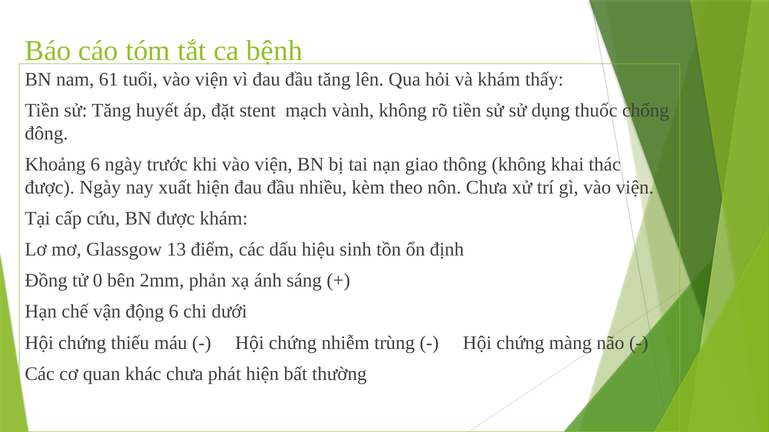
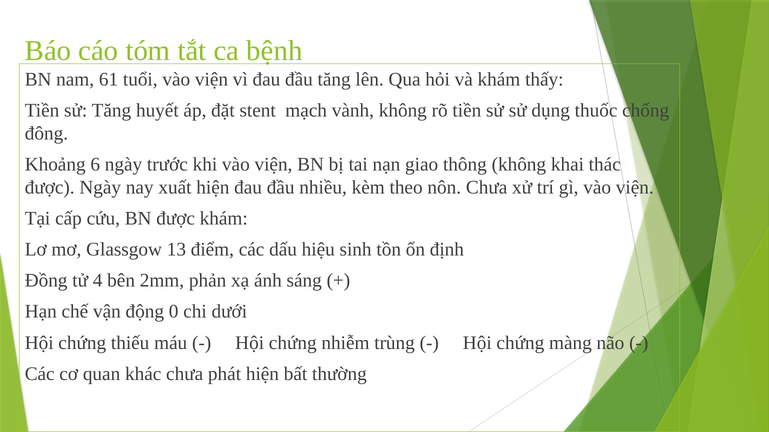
0: 0 -> 4
động 6: 6 -> 0
